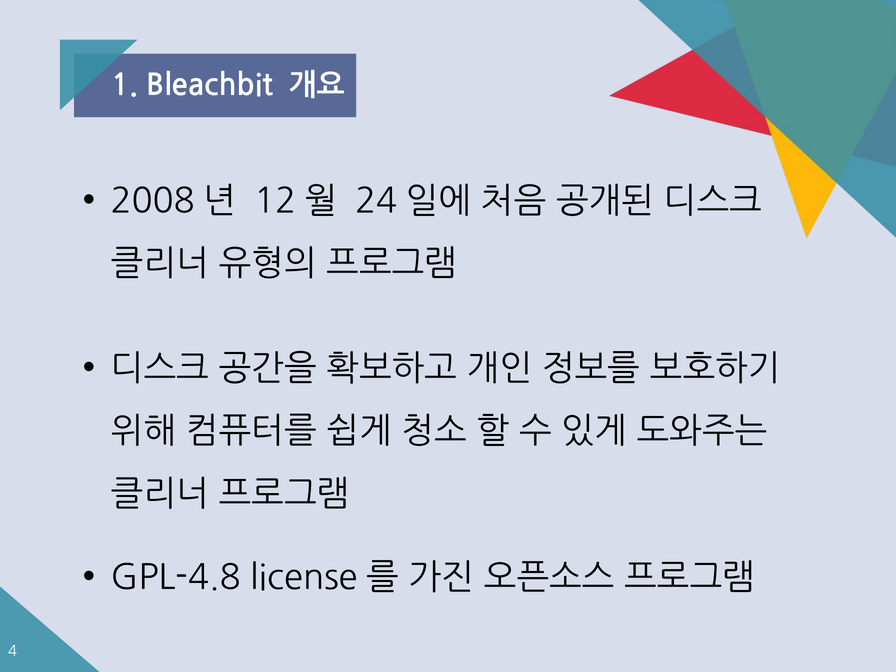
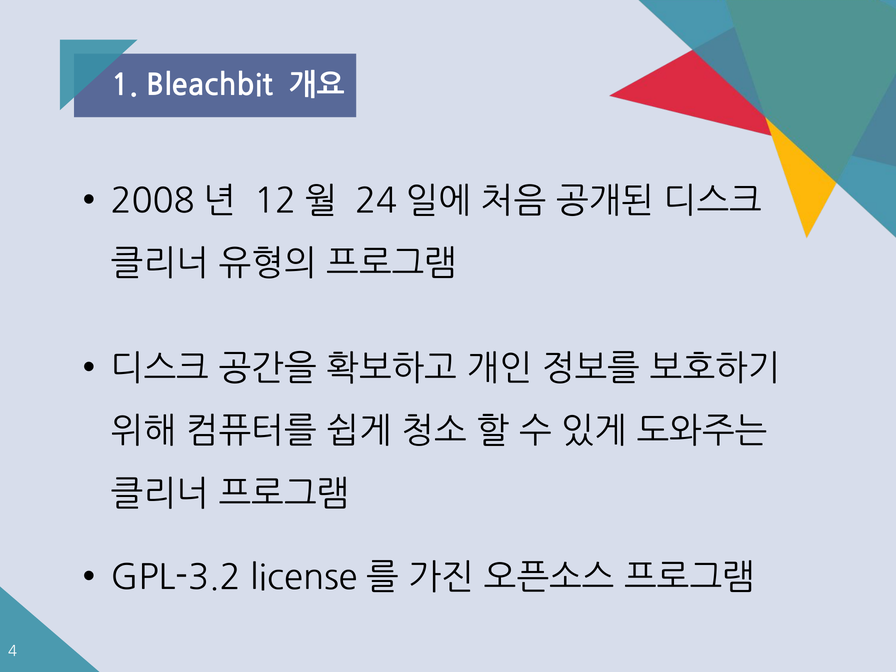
GPL-4.8: GPL-4.8 -> GPL-3.2
